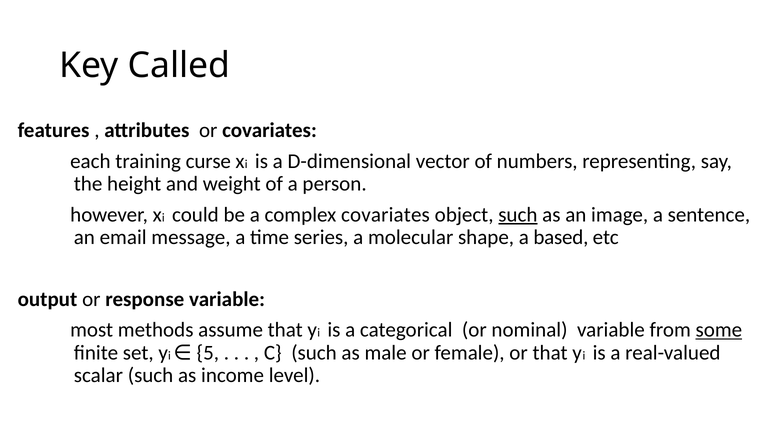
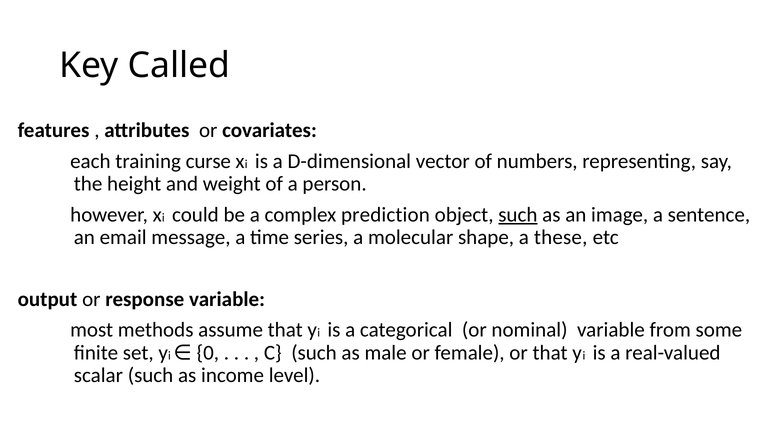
complex covariates: covariates -> prediction
based: based -> these
some underline: present -> none
5: 5 -> 0
